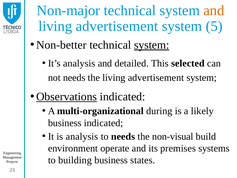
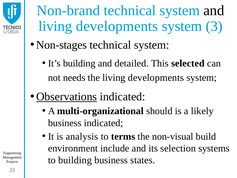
Non-major: Non-major -> Non-brand
and at (214, 10) colour: orange -> black
advertisement at (117, 26): advertisement -> developments
5: 5 -> 3
Non-better: Non-better -> Non-stages
system at (152, 45) underline: present -> none
It’s analysis: analysis -> building
the living advertisement: advertisement -> developments
during: during -> should
to needs: needs -> terms
operate: operate -> include
premises: premises -> selection
